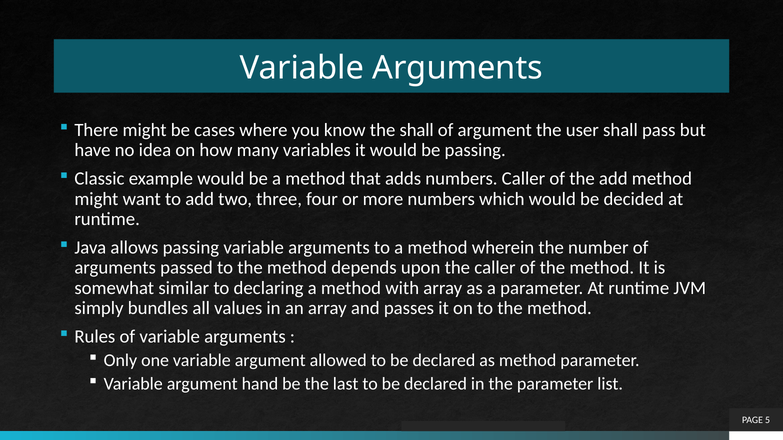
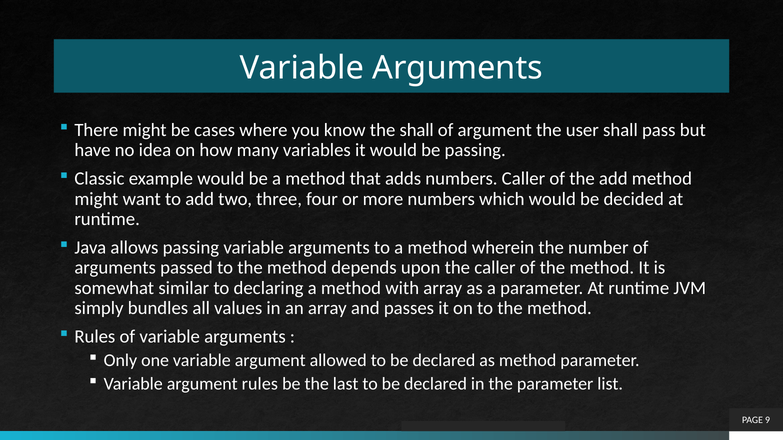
argument hand: hand -> rules
5: 5 -> 9
